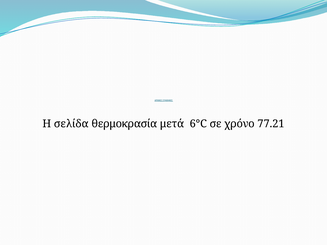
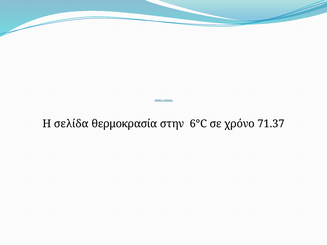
μετά: μετά -> στην
77.21: 77.21 -> 71.37
